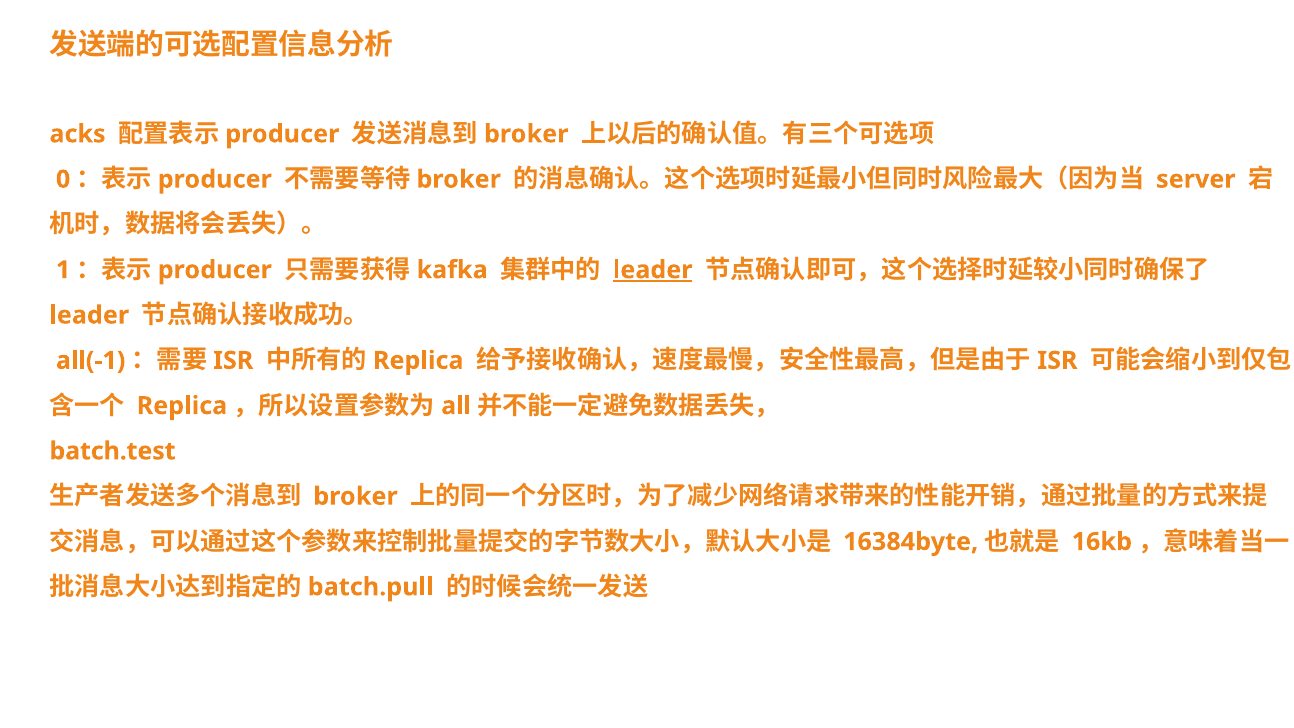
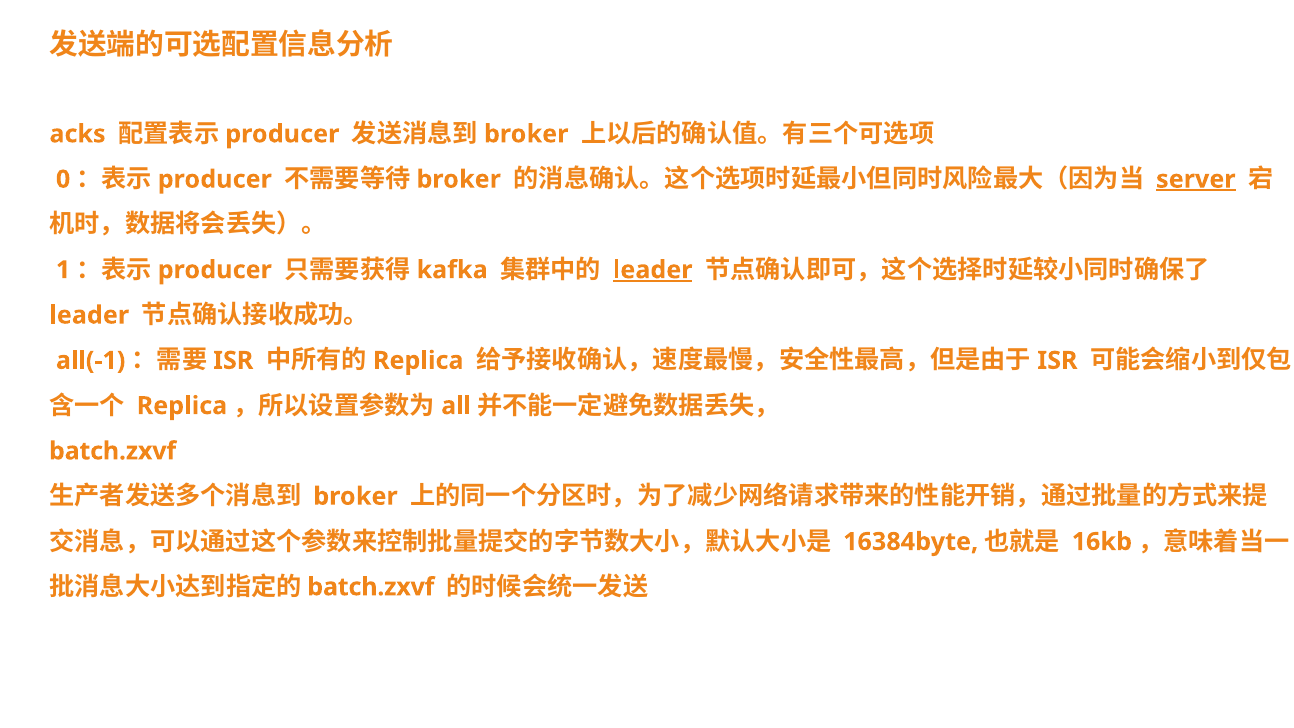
server underline: none -> present
batch.test at (112, 451): batch.test -> batch.zxvf
batch.pull at (371, 587): batch.pull -> batch.zxvf
